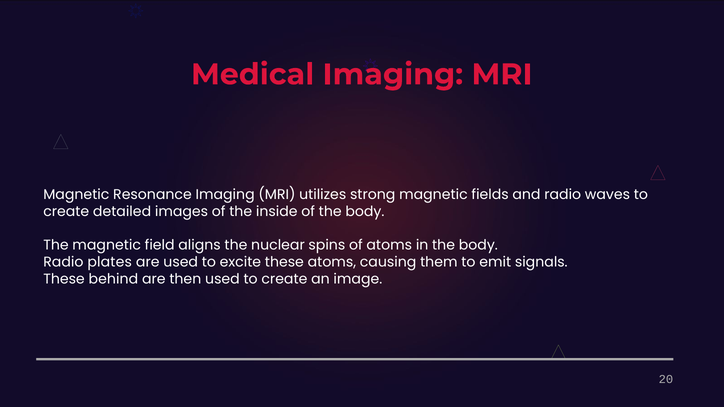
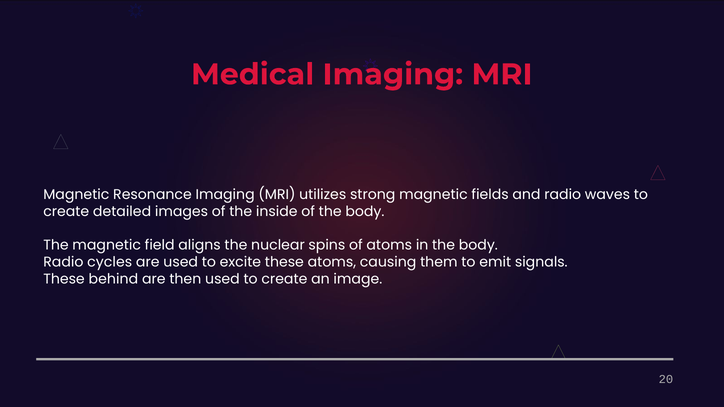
plates: plates -> cycles
